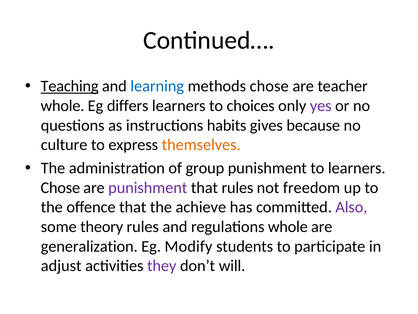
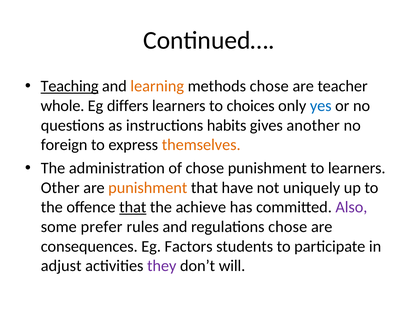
learning colour: blue -> orange
yes colour: purple -> blue
because: because -> another
culture: culture -> foreign
of group: group -> chose
Chose at (60, 187): Chose -> Other
punishment at (148, 187) colour: purple -> orange
that rules: rules -> have
freedom: freedom -> uniquely
that at (133, 207) underline: none -> present
theory: theory -> prefer
regulations whole: whole -> chose
generalization: generalization -> consequences
Modify: Modify -> Factors
